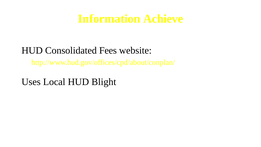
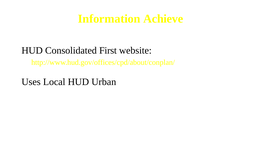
Fees: Fees -> First
Blight: Blight -> Urban
